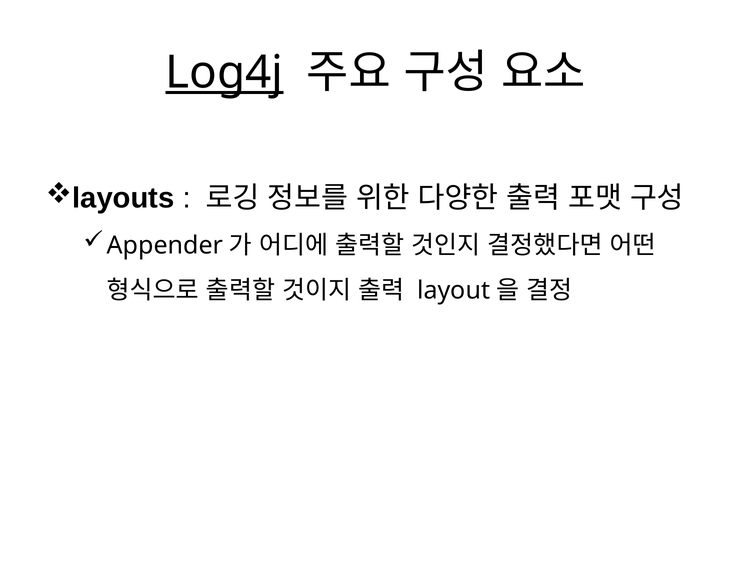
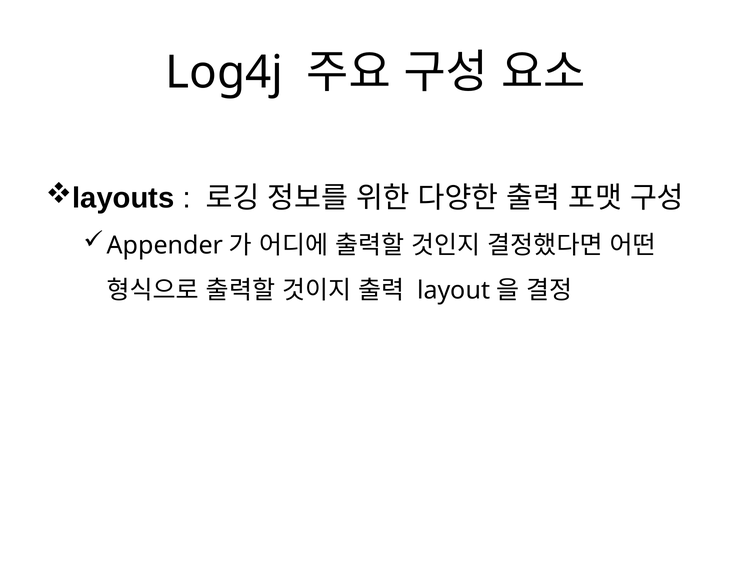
Log4j underline: present -> none
